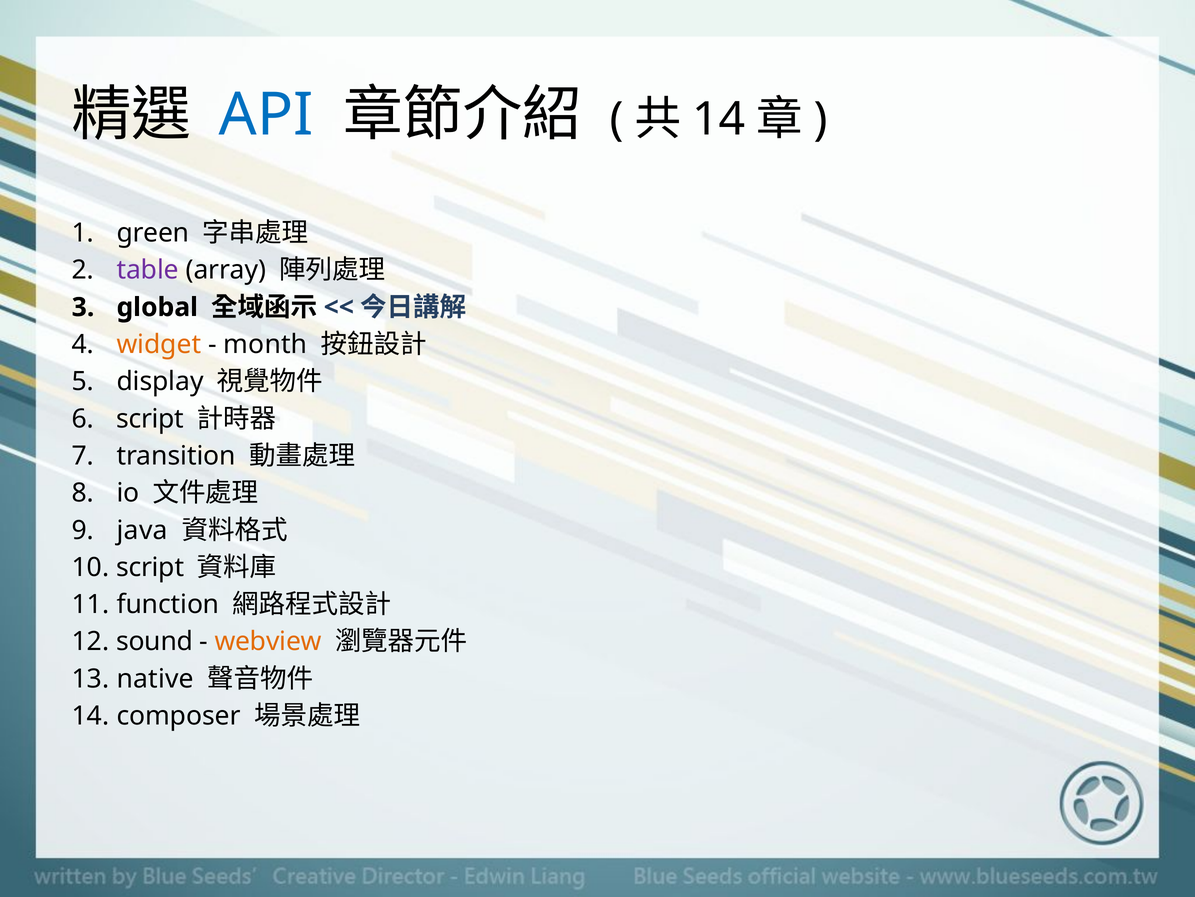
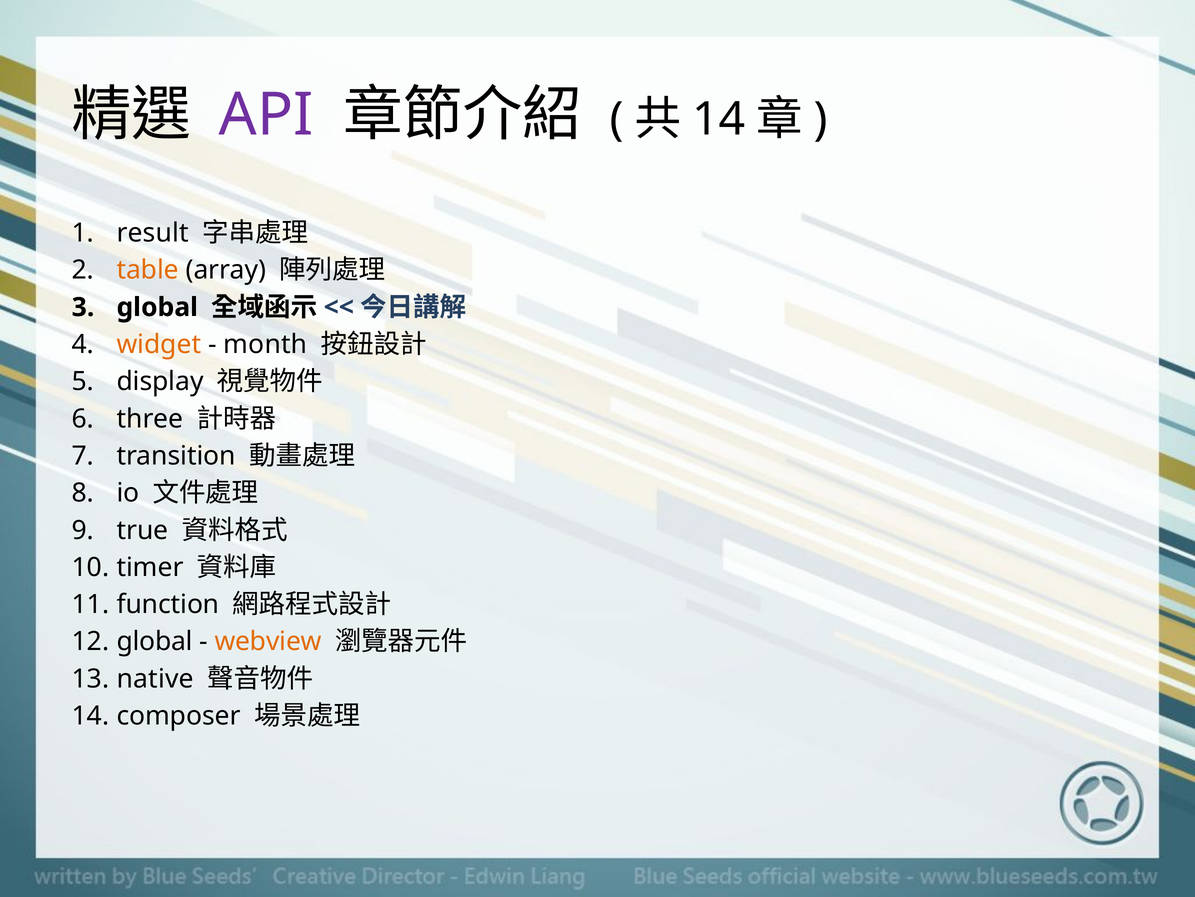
API colour: blue -> purple
green: green -> result
table colour: purple -> orange
script at (150, 418): script -> three
java: java -> true
script at (150, 567): script -> timer
sound at (155, 641): sound -> global
